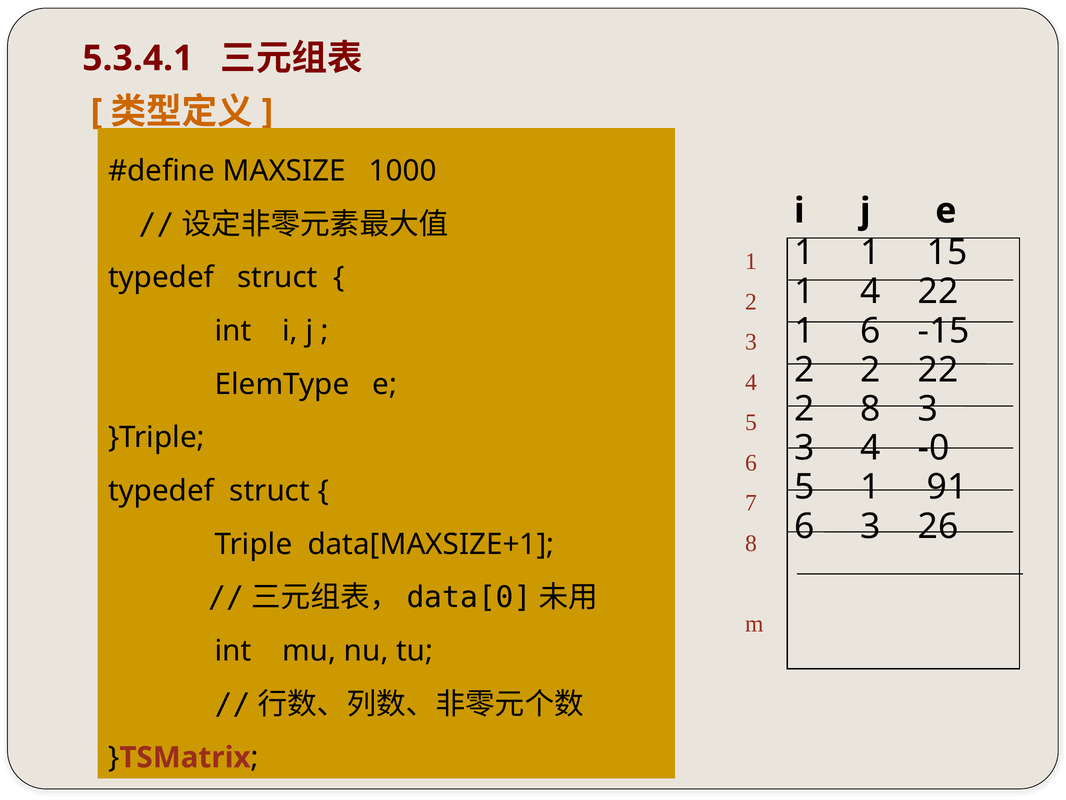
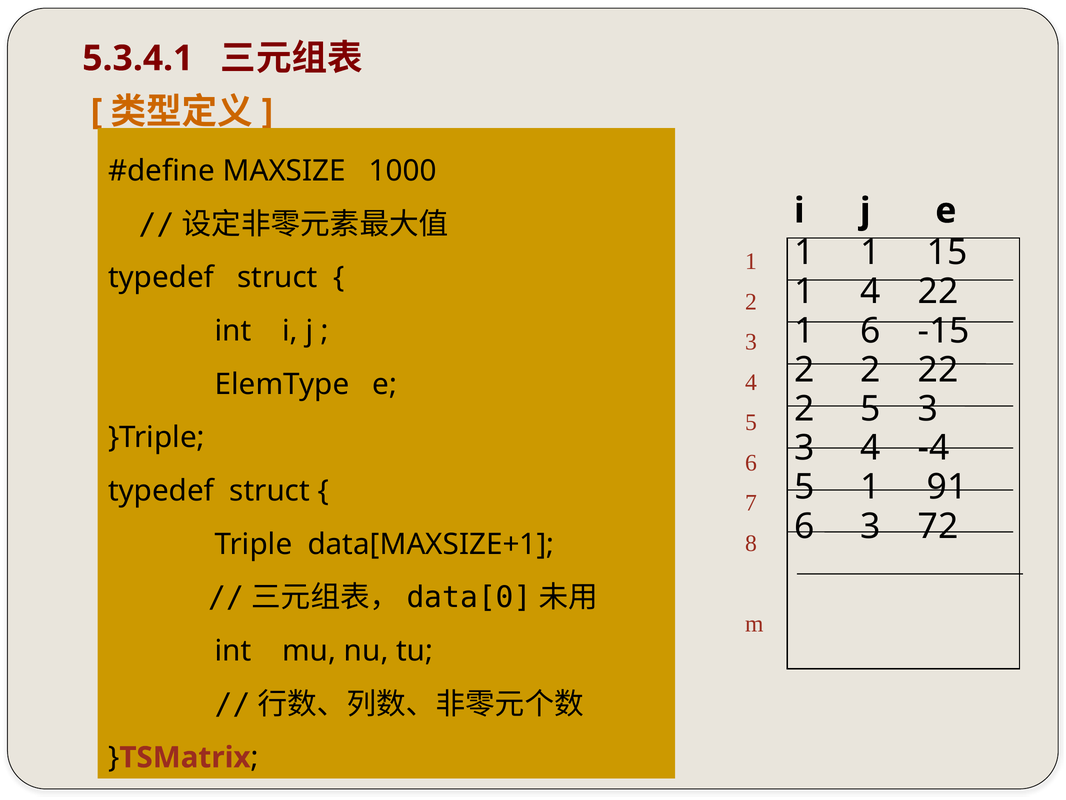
2 8: 8 -> 5
-0: -0 -> -4
26: 26 -> 72
